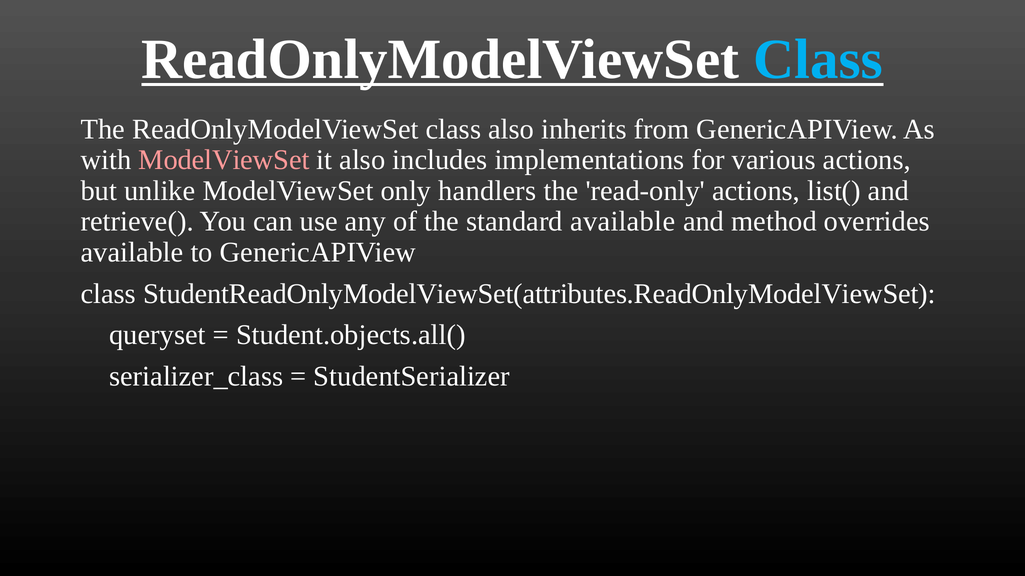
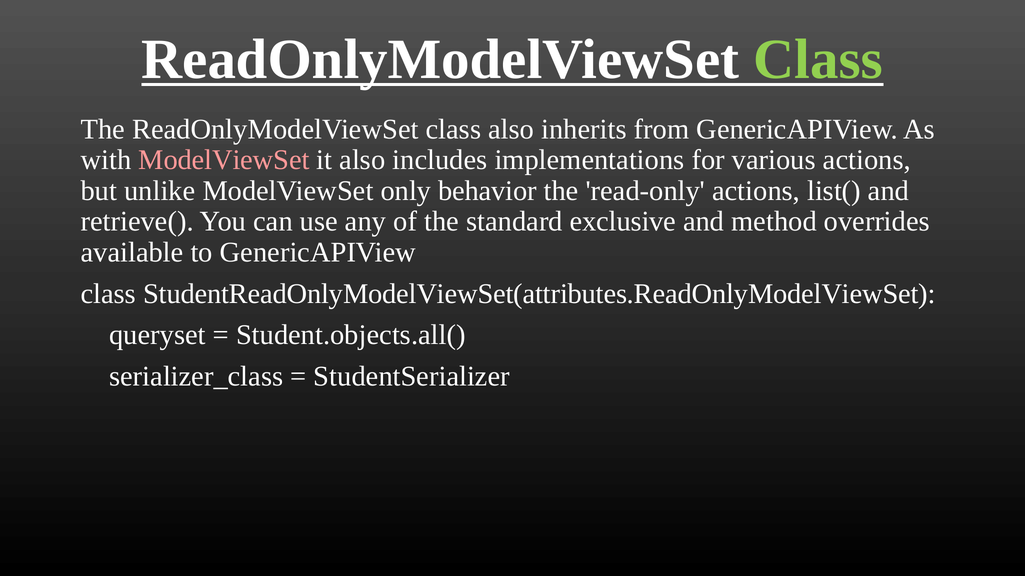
Class at (818, 59) colour: light blue -> light green
handlers: handlers -> behavior
standard available: available -> exclusive
